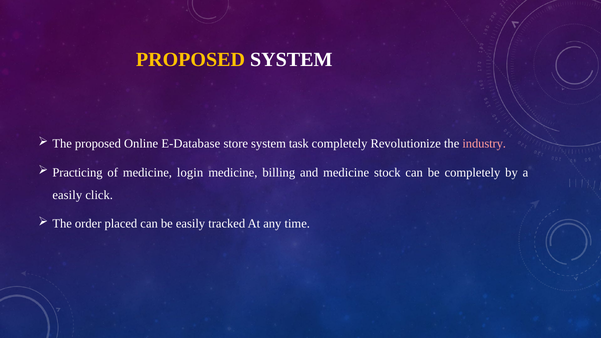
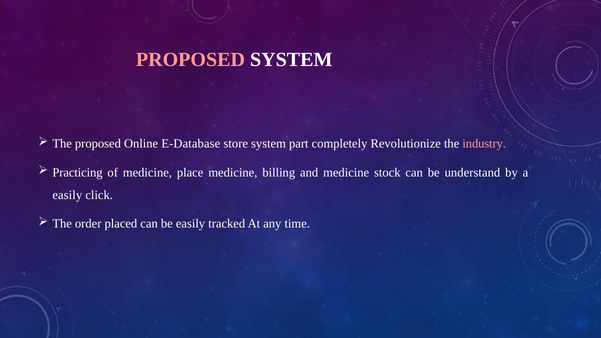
PROPOSED at (190, 60) colour: yellow -> pink
task: task -> part
login: login -> place
be completely: completely -> understand
